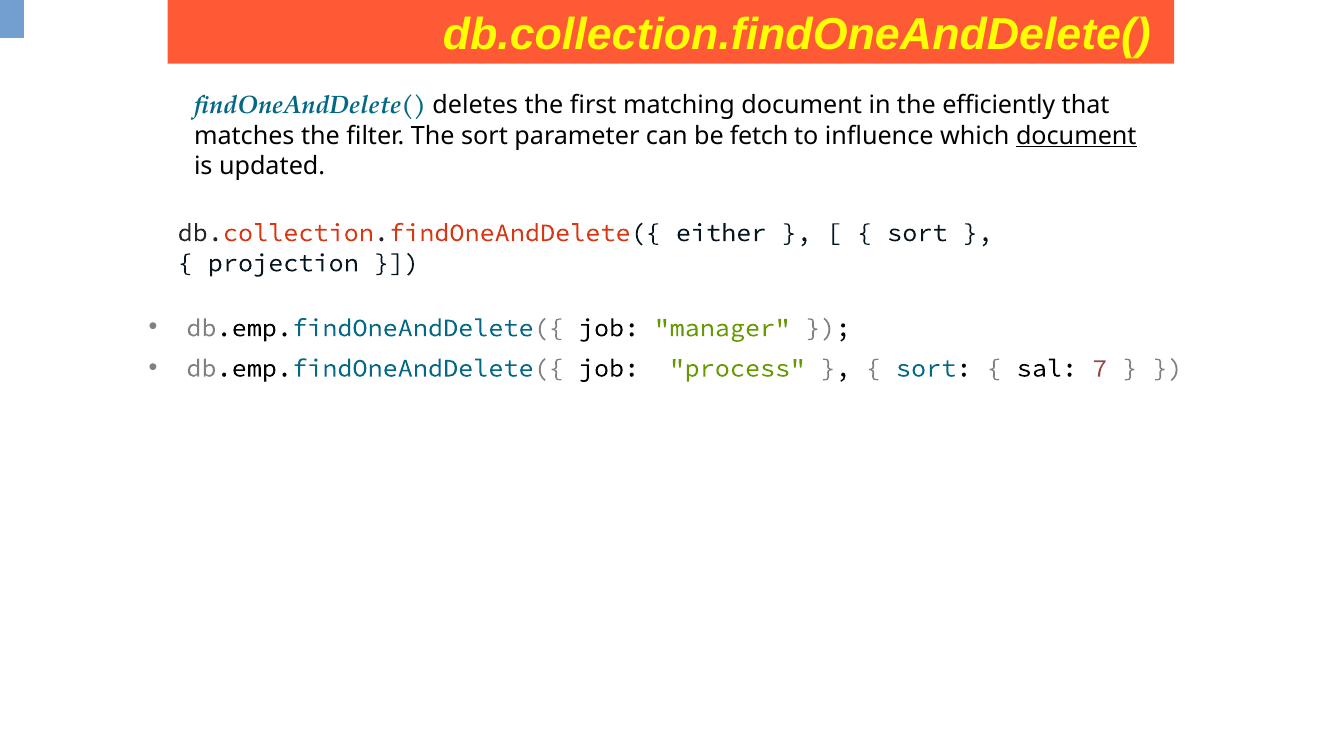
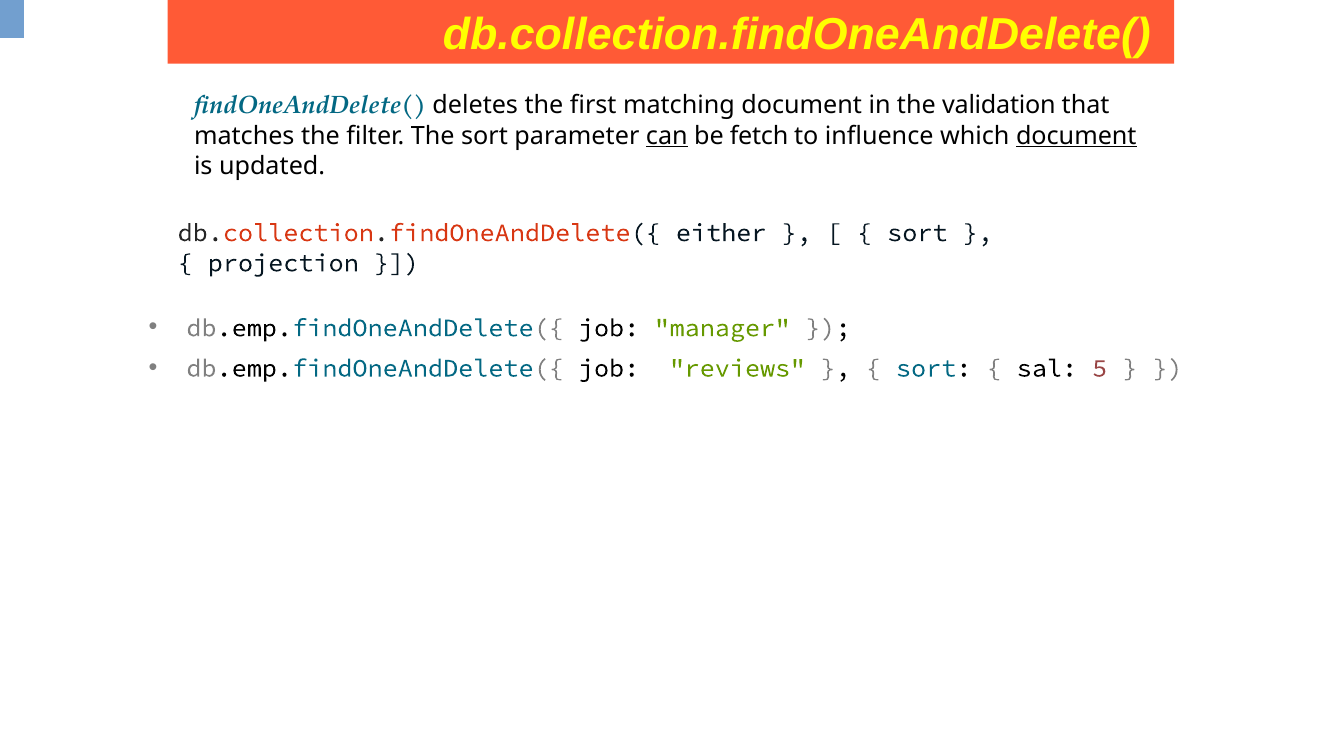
efficiently: efficiently -> validation
can underline: none -> present
process: process -> reviews
7: 7 -> 5
